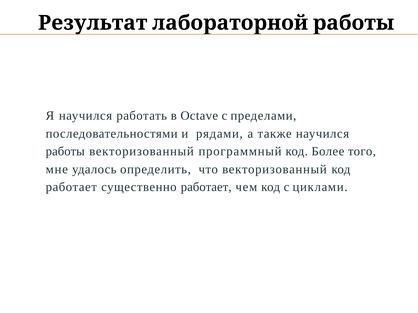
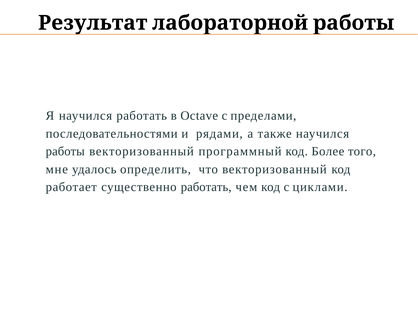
существенно работает: работает -> работать
